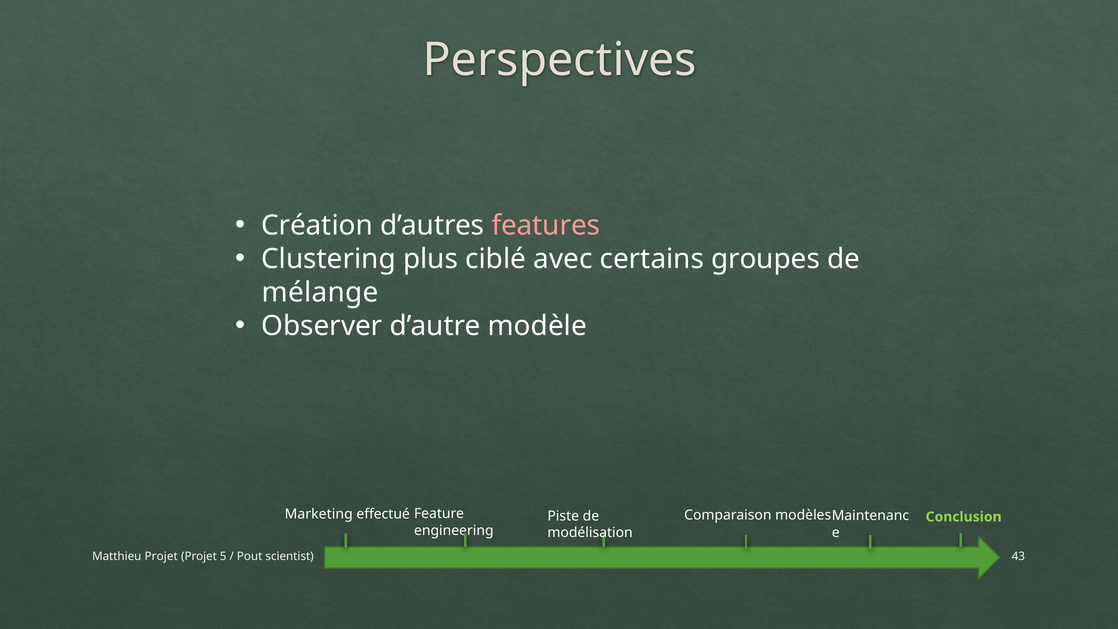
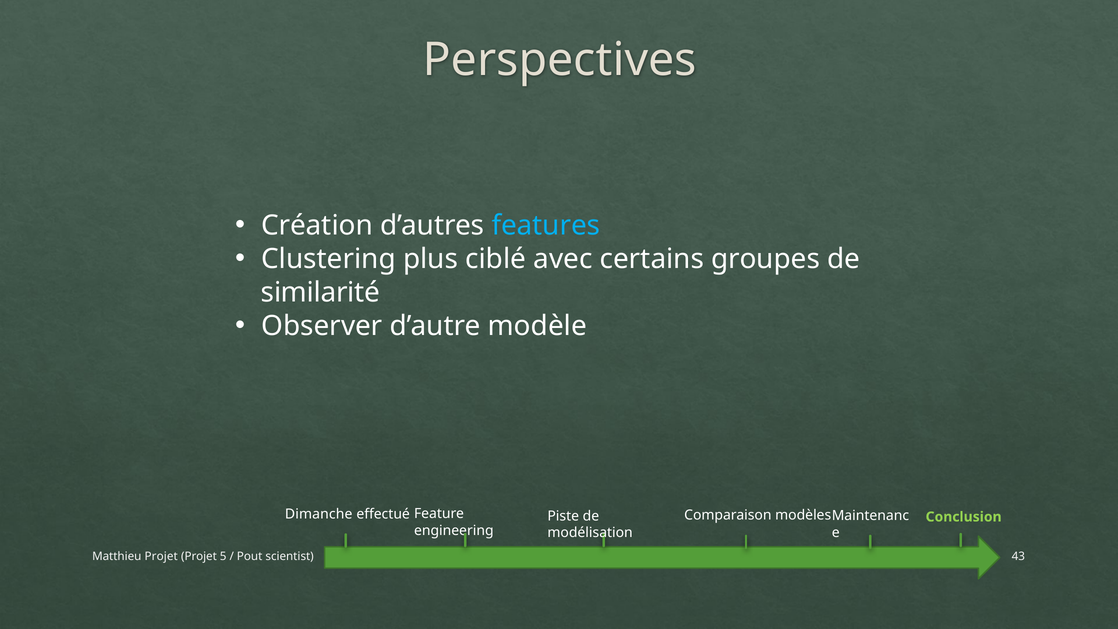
features colour: pink -> light blue
mélange: mélange -> similarité
Marketing: Marketing -> Dimanche
